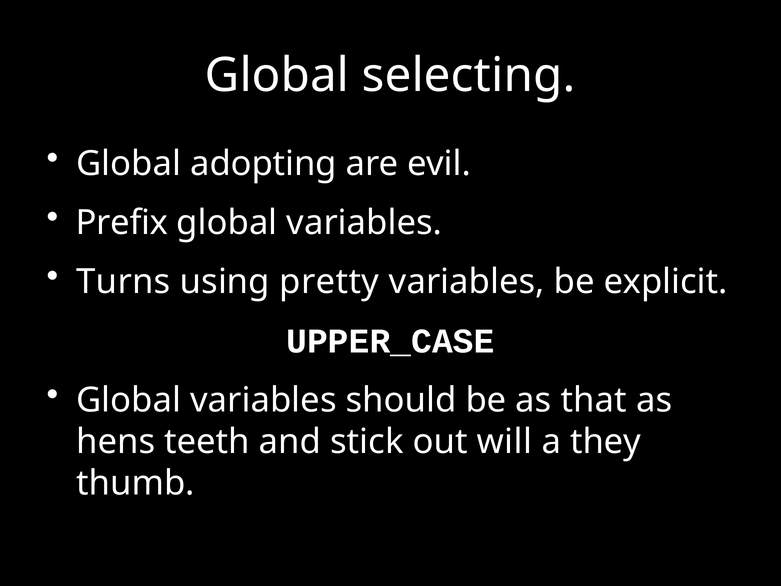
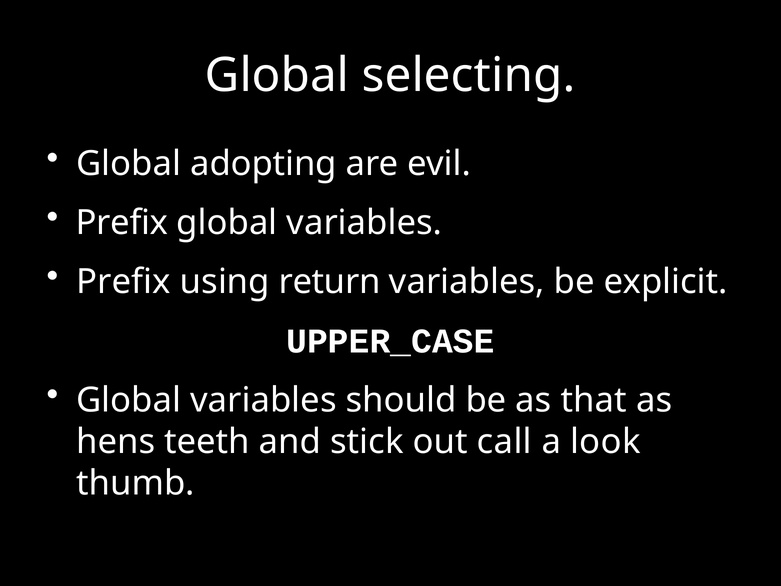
Turns at (123, 282): Turns -> Prefix
pretty: pretty -> return
will: will -> call
they: they -> look
